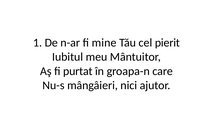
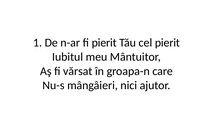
fi mine: mine -> pierit
purtat: purtat -> vărsat
